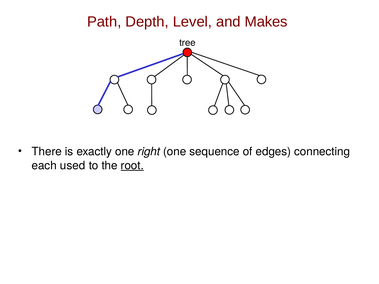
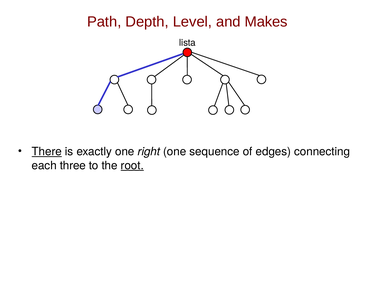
tree: tree -> lista
There underline: none -> present
used: used -> three
